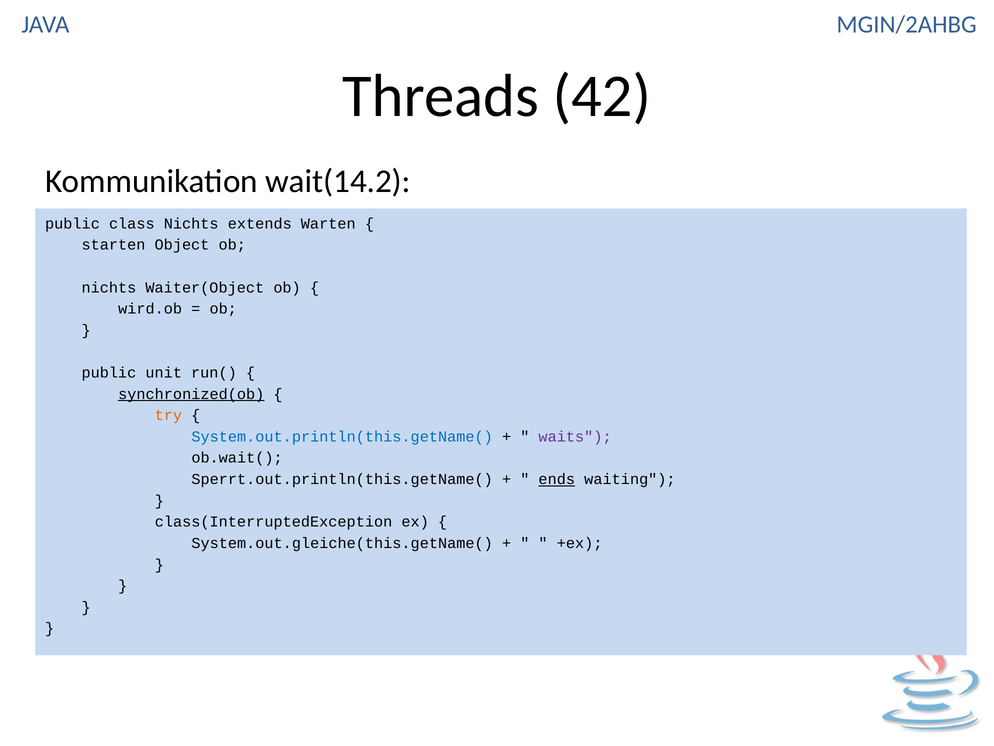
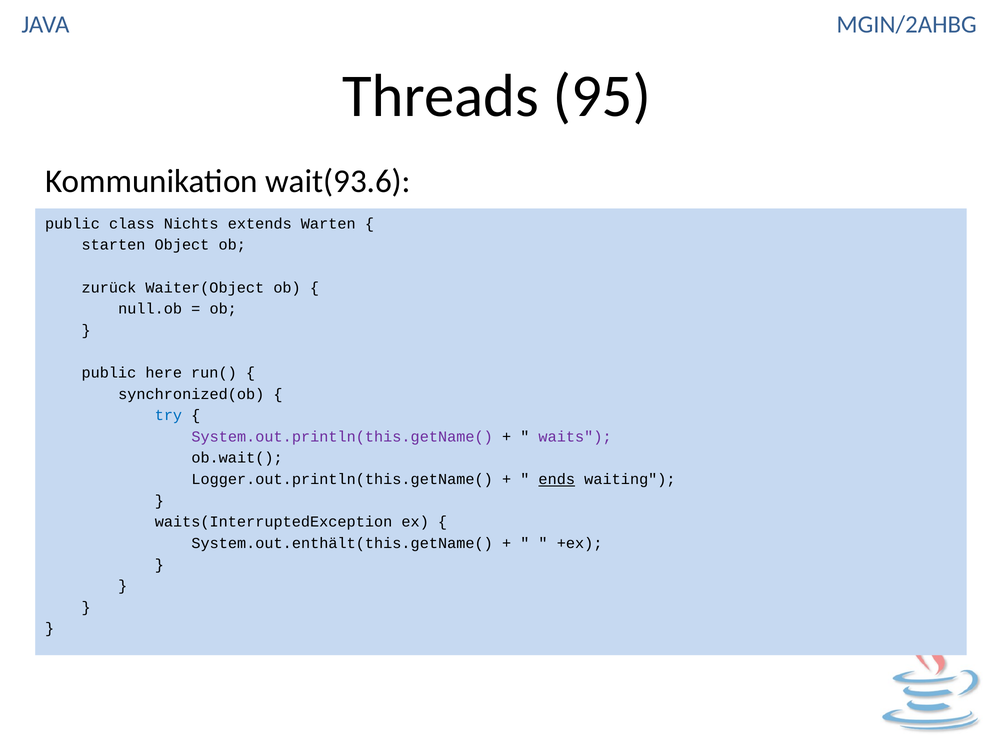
42: 42 -> 95
wait(14.2: wait(14.2 -> wait(93.6
nichts at (109, 287): nichts -> zurück
wird.ob: wird.ob -> null.ob
unit: unit -> here
synchronized(ob underline: present -> none
try colour: orange -> blue
System.out.println(this.getName( colour: blue -> purple
Sperrt.out.println(this.getName(: Sperrt.out.println(this.getName( -> Logger.out.println(this.getName(
class(InterruptedException: class(InterruptedException -> waits(InterruptedException
System.out.gleiche(this.getName(: System.out.gleiche(this.getName( -> System.out.enthält(this.getName(
